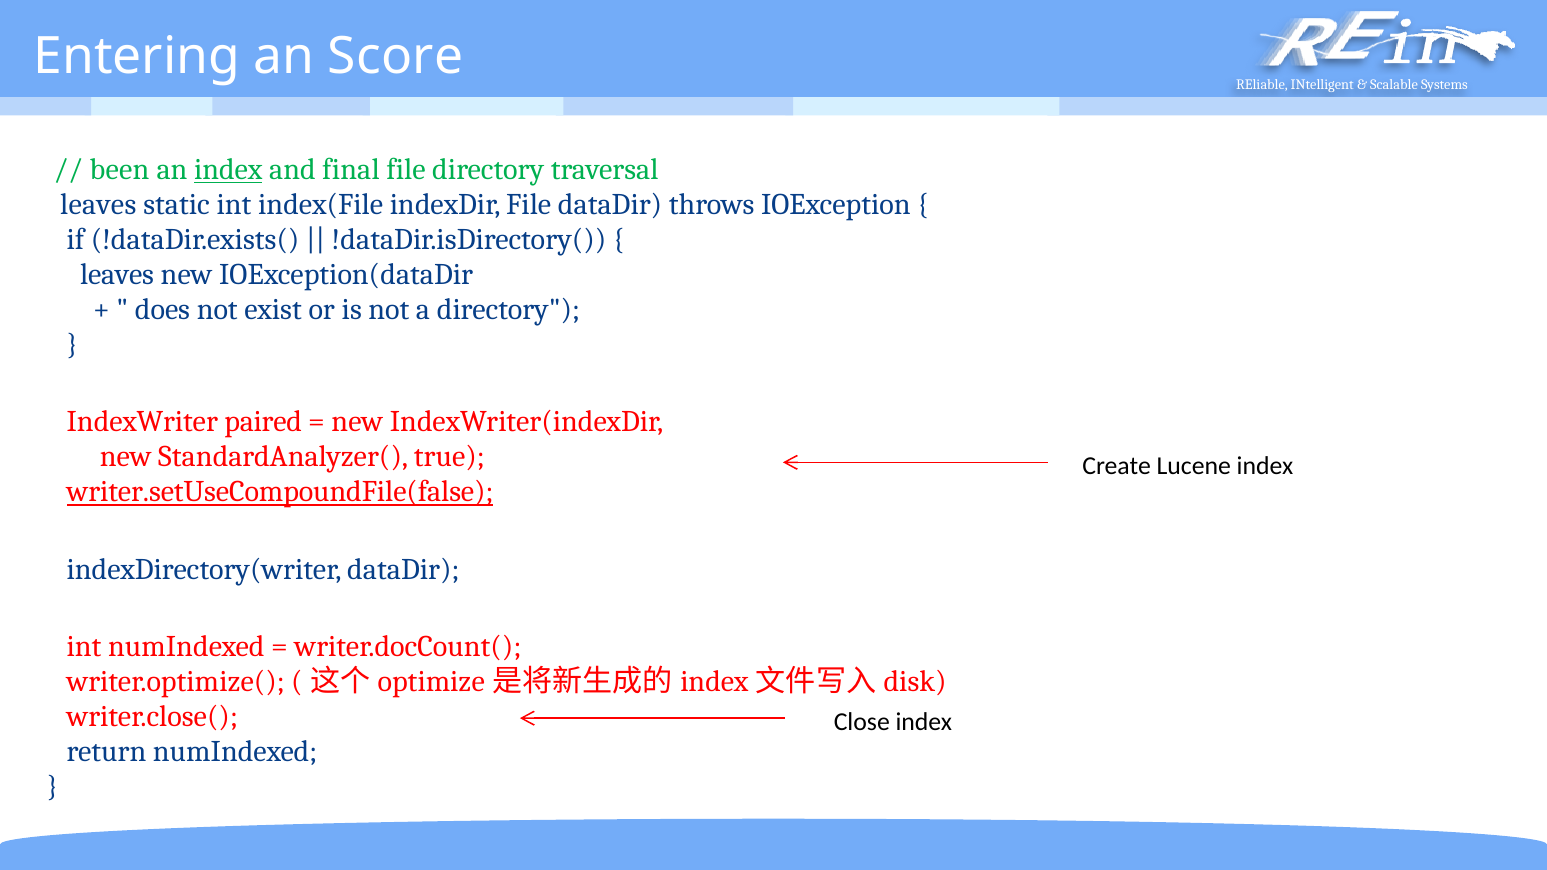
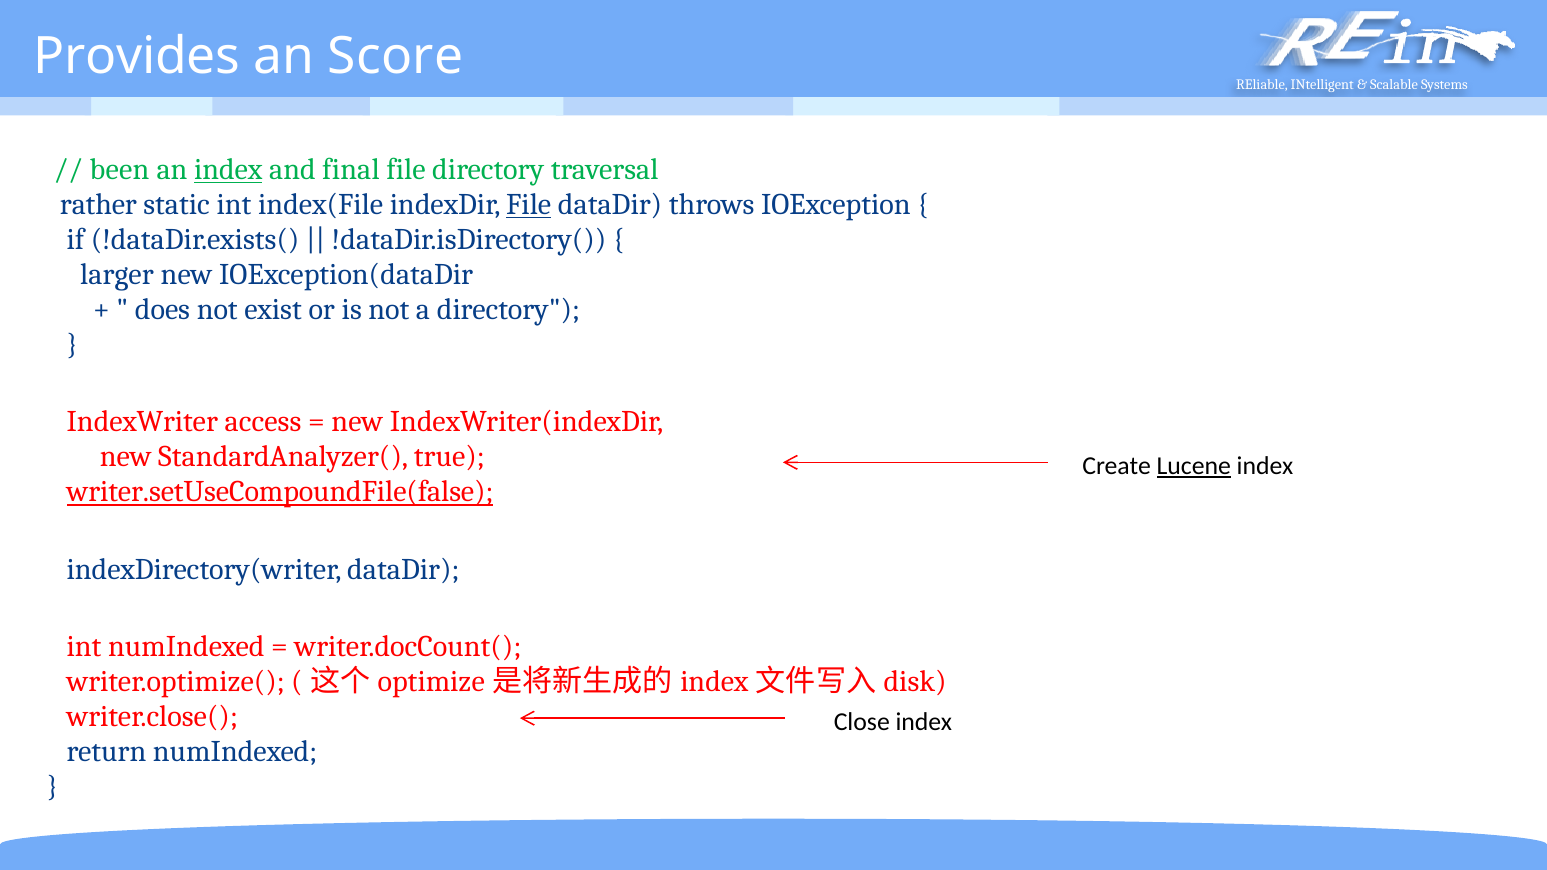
Entering: Entering -> Provides
leaves at (98, 205): leaves -> rather
File at (529, 205) underline: none -> present
leaves at (117, 275): leaves -> larger
paired: paired -> access
Lucene underline: none -> present
